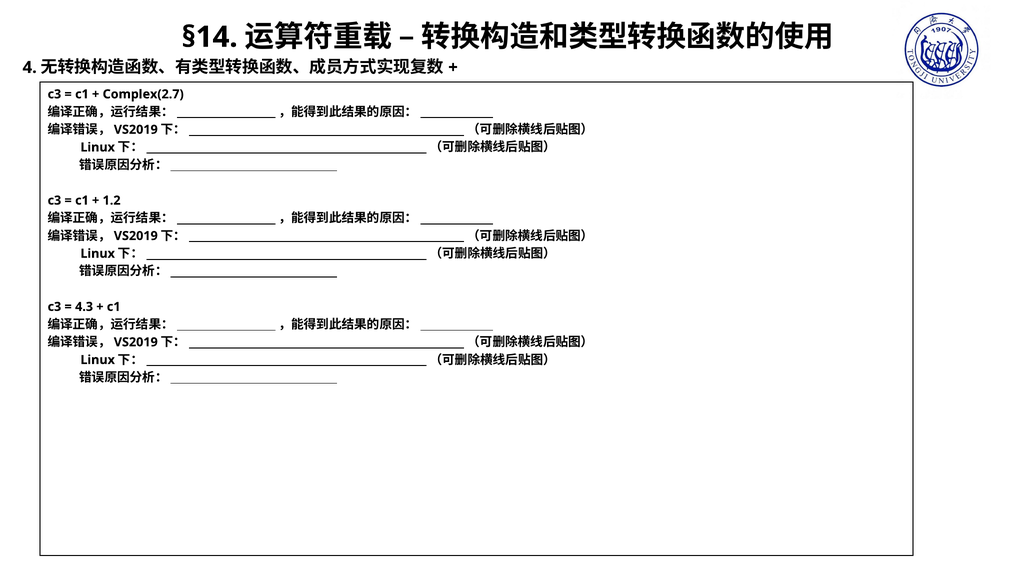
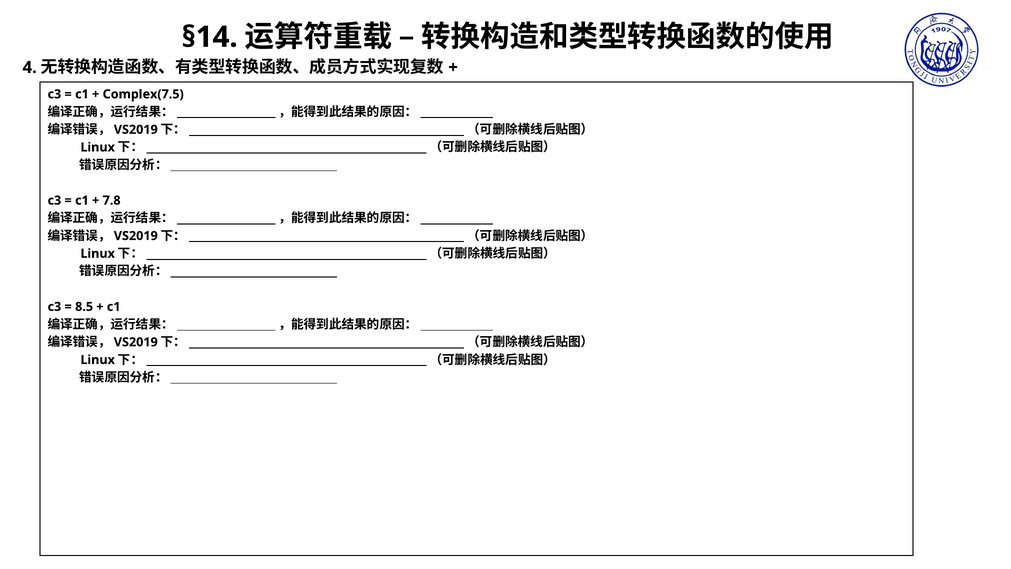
Complex(2.7: Complex(2.7 -> Complex(7.5
1.2: 1.2 -> 7.8
4.3: 4.3 -> 8.5
